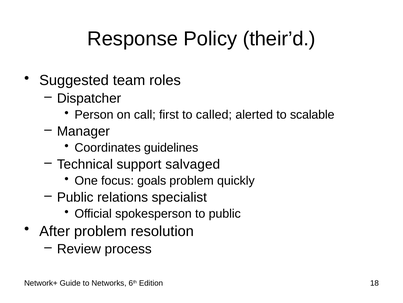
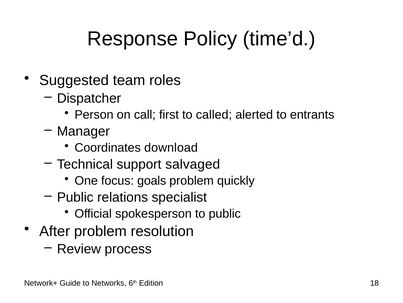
their’d: their’d -> time’d
scalable: scalable -> entrants
guidelines: guidelines -> download
